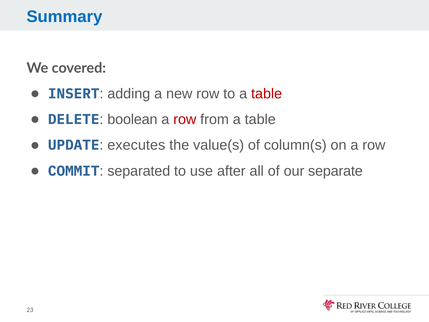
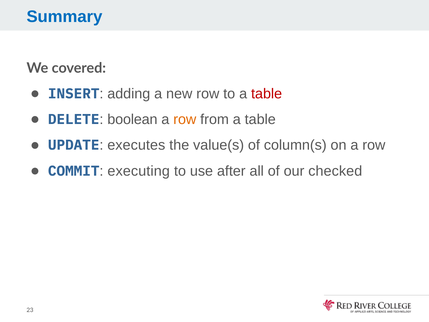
row at (185, 119) colour: red -> orange
separated: separated -> executing
separate: separate -> checked
